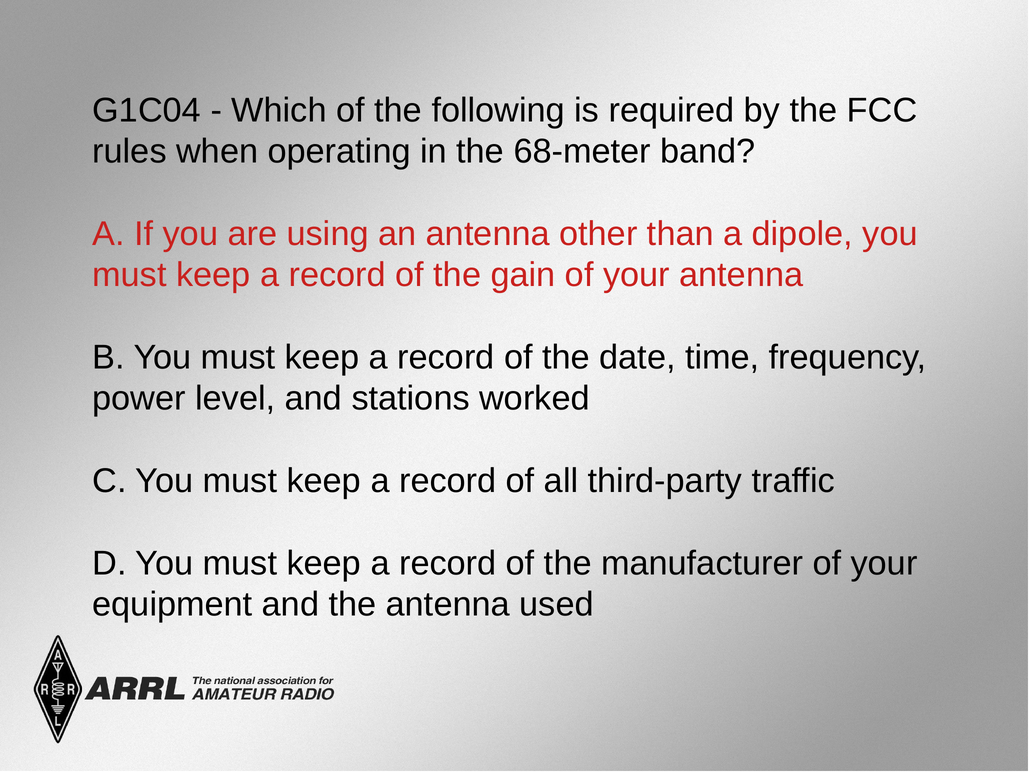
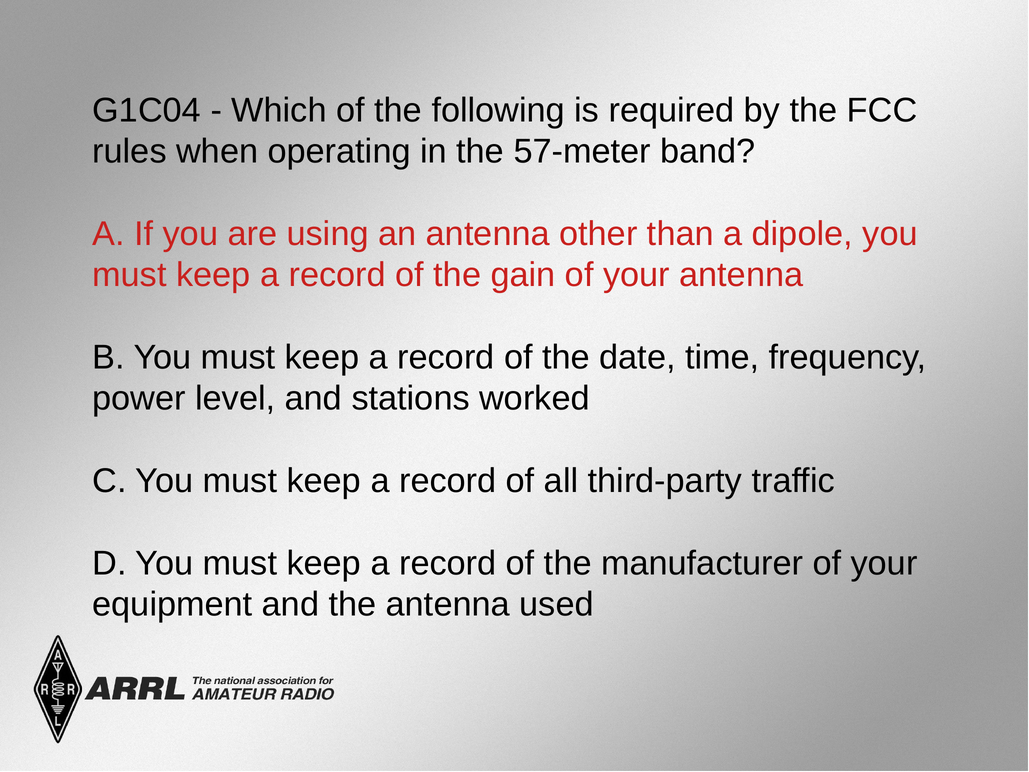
68-meter: 68-meter -> 57-meter
